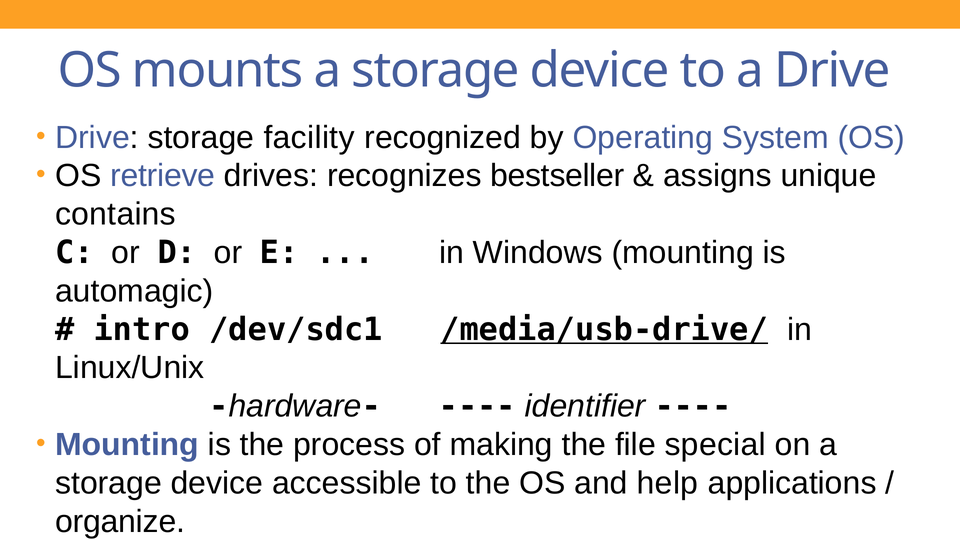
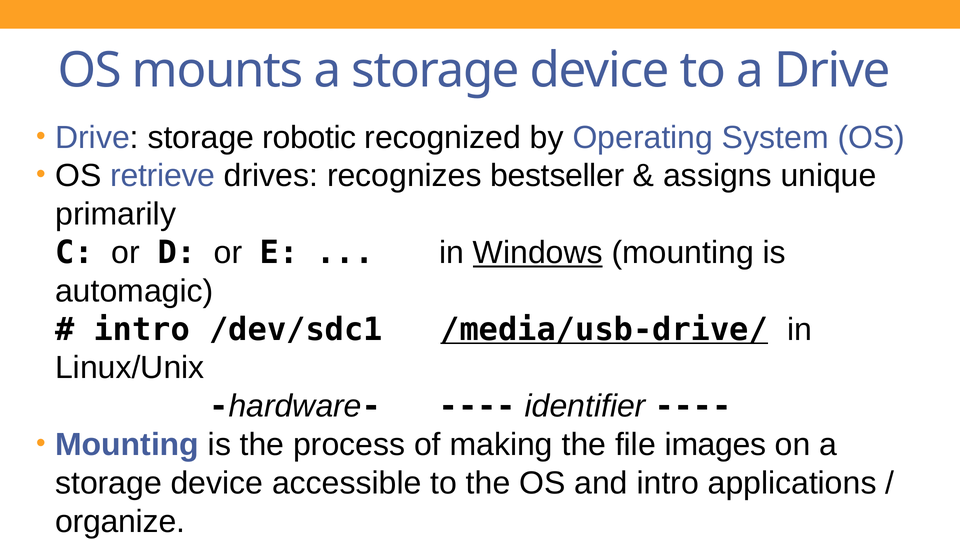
facility: facility -> robotic
contains: contains -> primarily
Windows underline: none -> present
special: special -> images
and help: help -> intro
